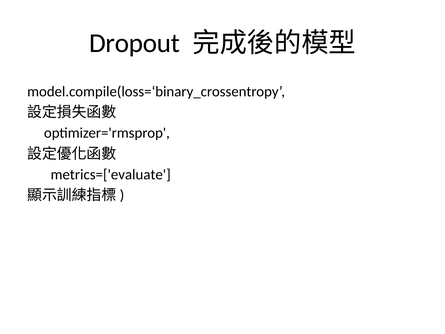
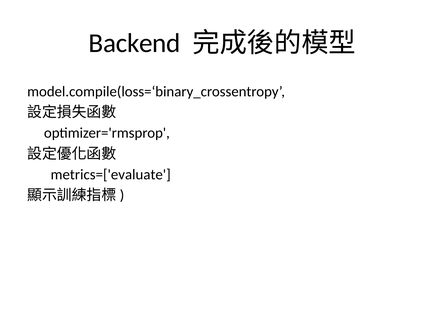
Dropout: Dropout -> Backend
